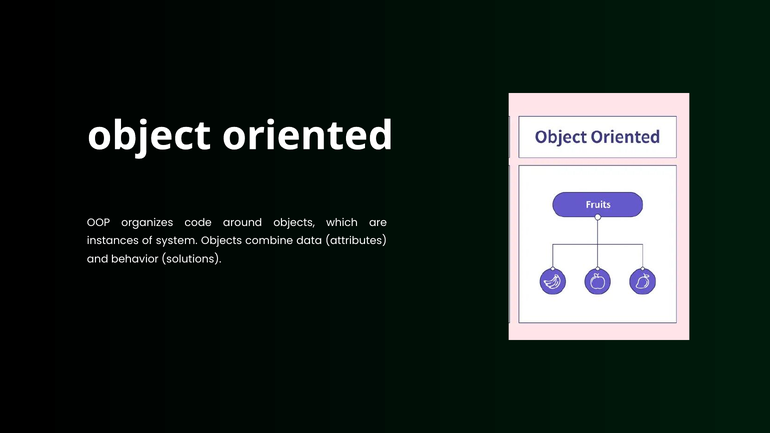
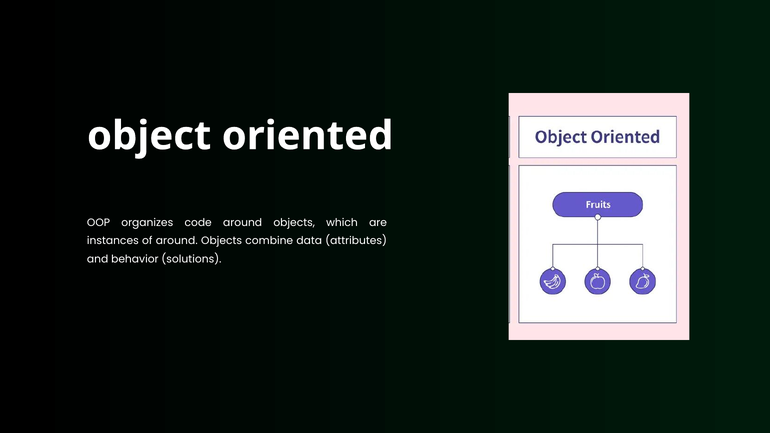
of system: system -> around
